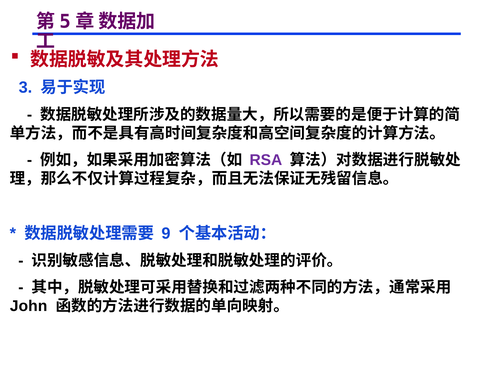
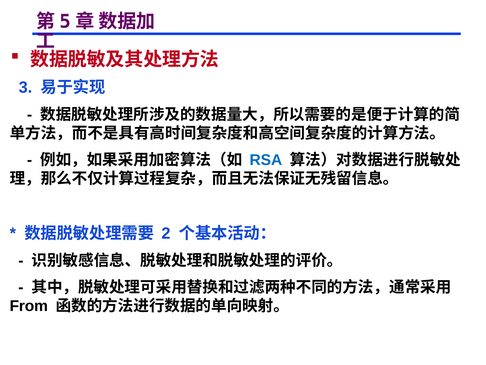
RSA colour: purple -> blue
9: 9 -> 2
John: John -> From
